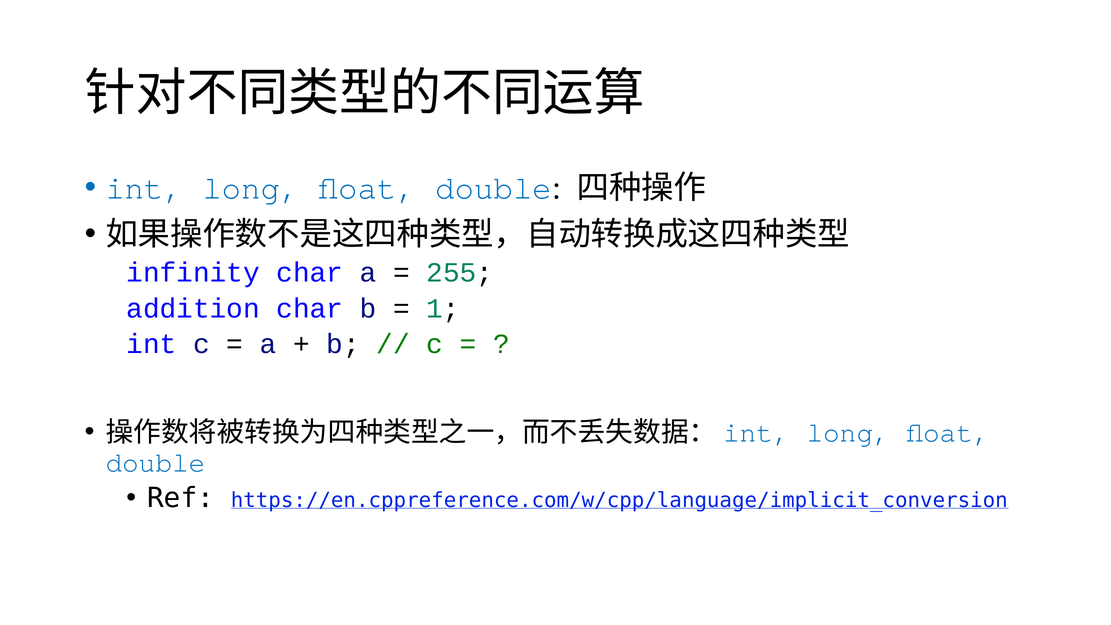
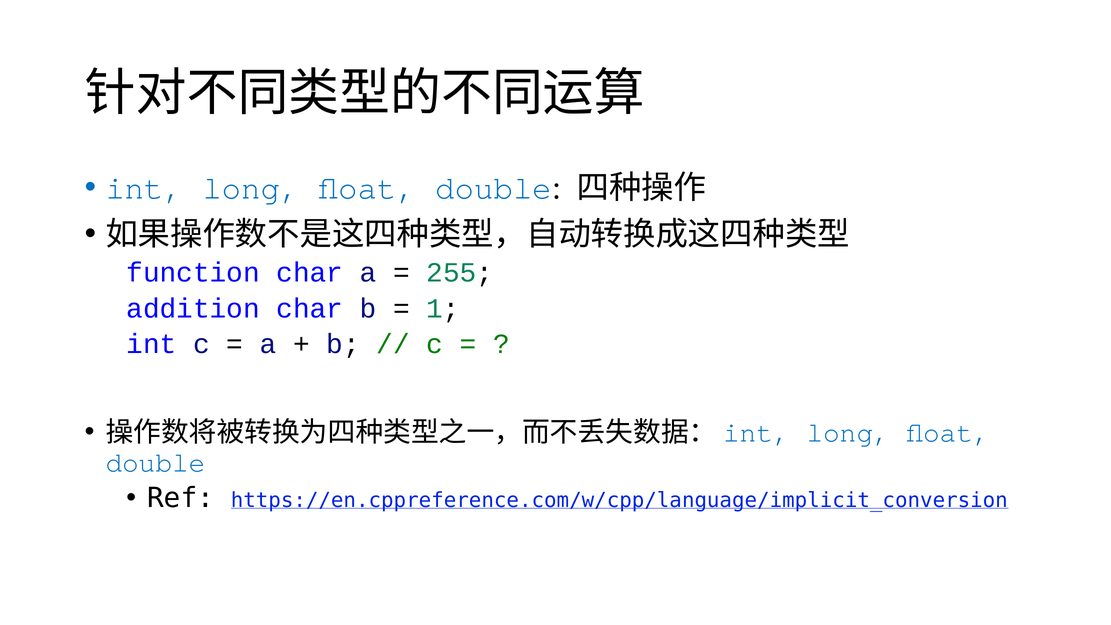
infinity: infinity -> function
